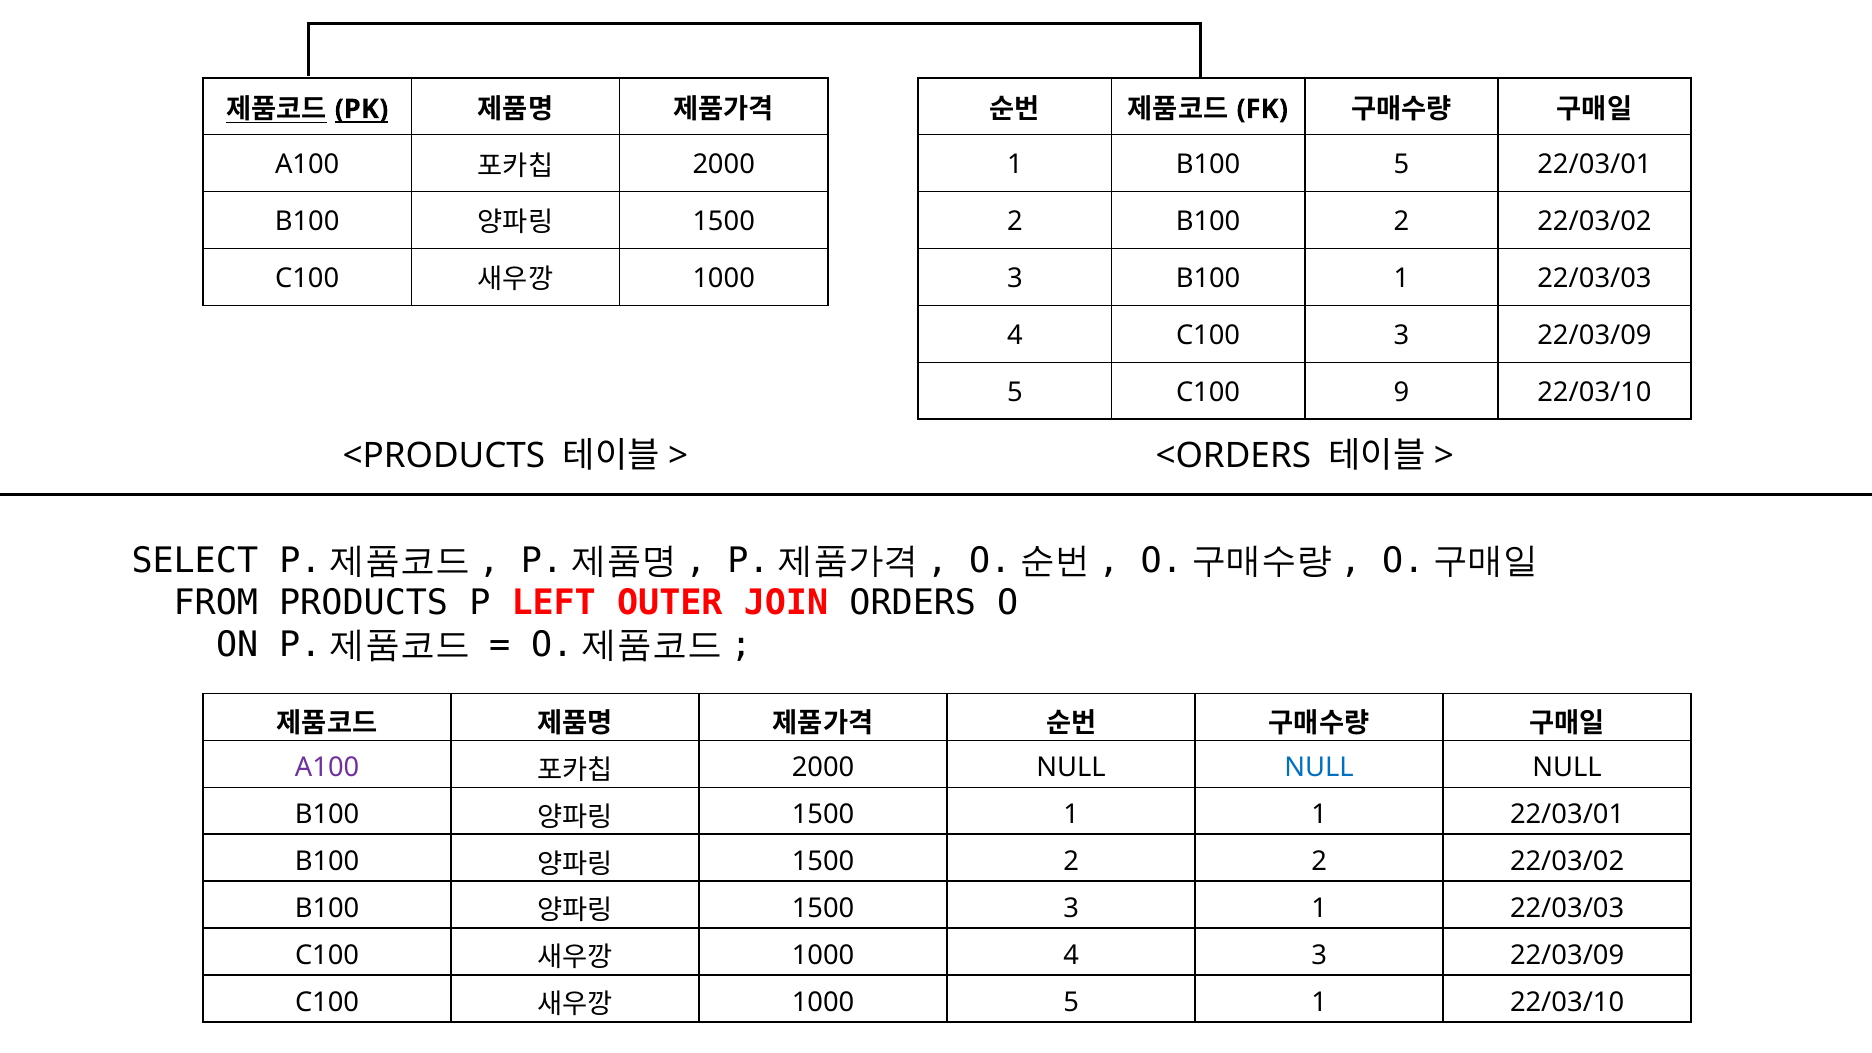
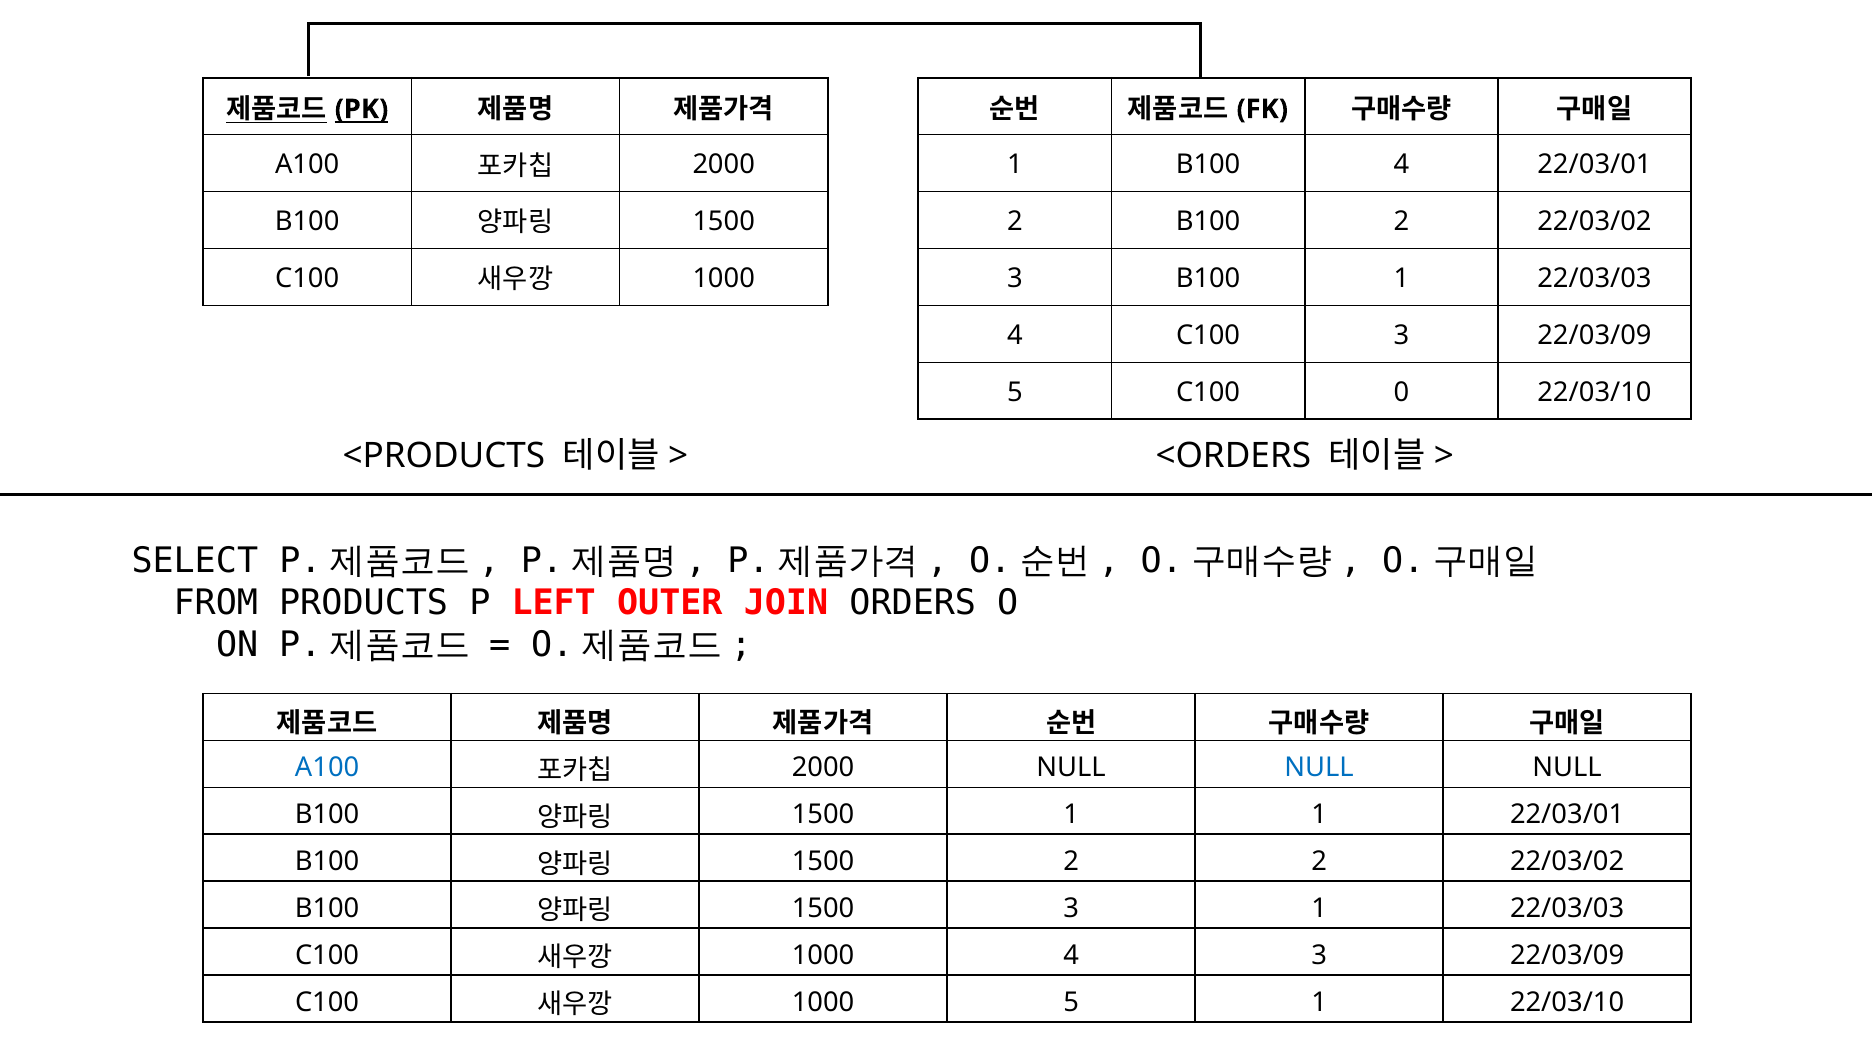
B100 5: 5 -> 4
9: 9 -> 0
A100 at (327, 768) colour: purple -> blue
